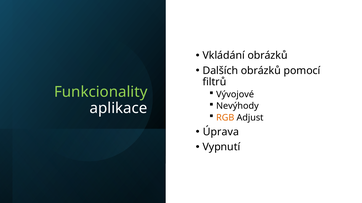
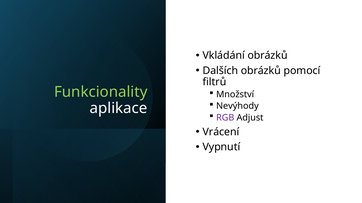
Vývojové: Vývojové -> Množství
RGB colour: orange -> purple
Úprava: Úprava -> Vrácení
